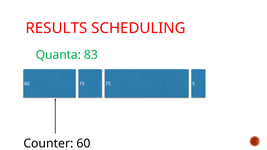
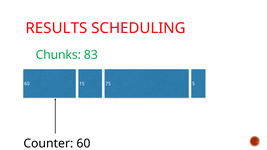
Quanta: Quanta -> Chunks
